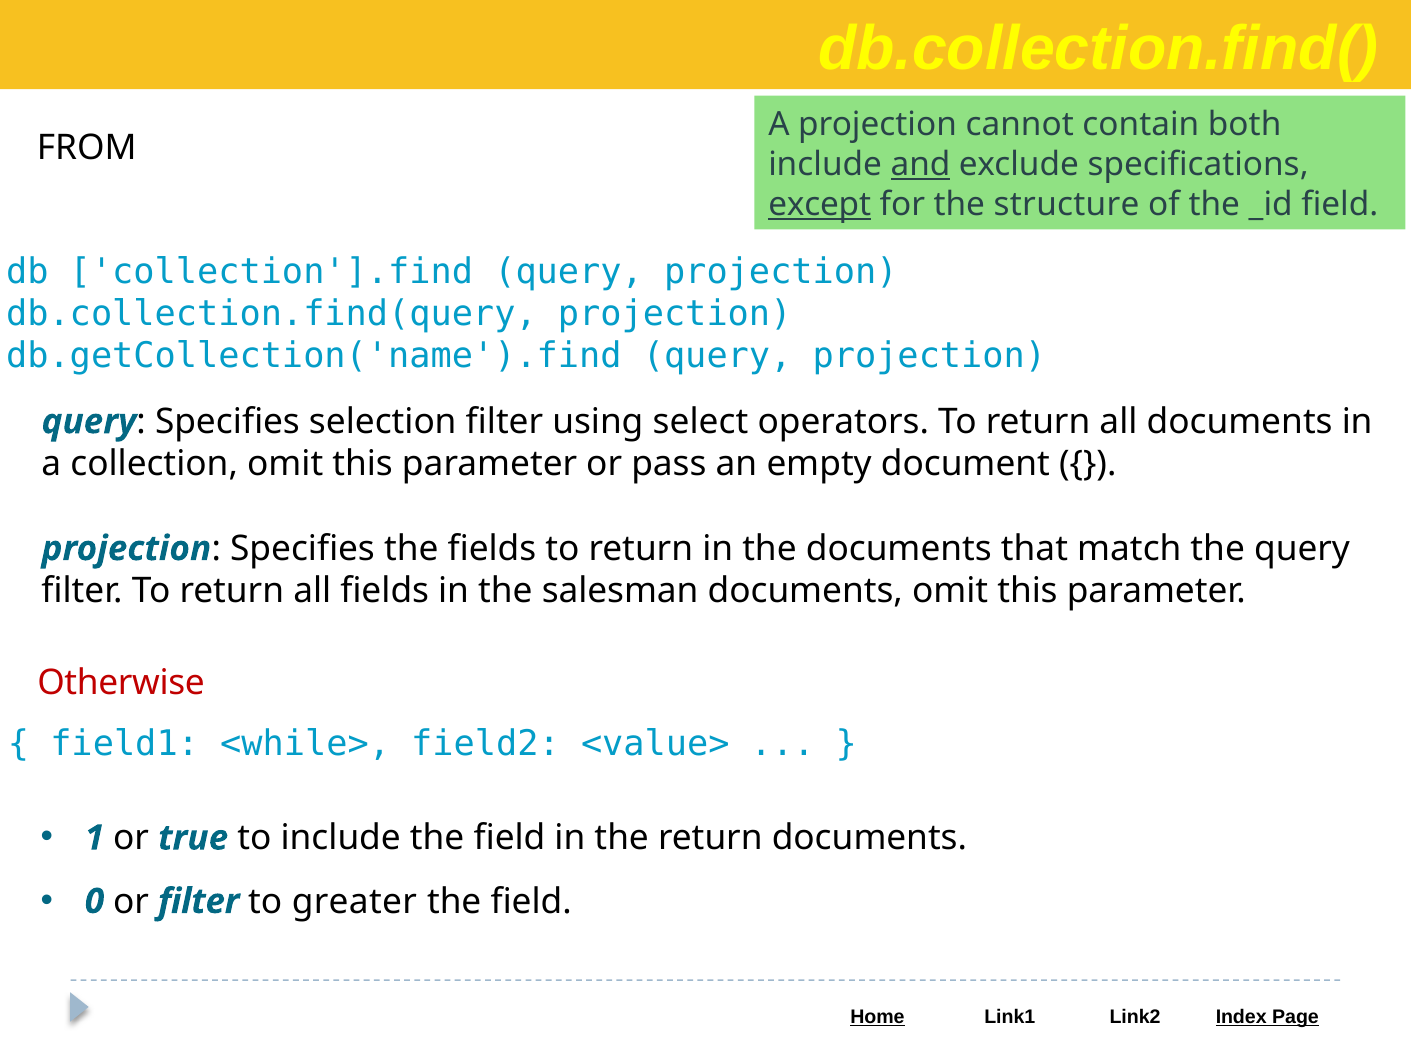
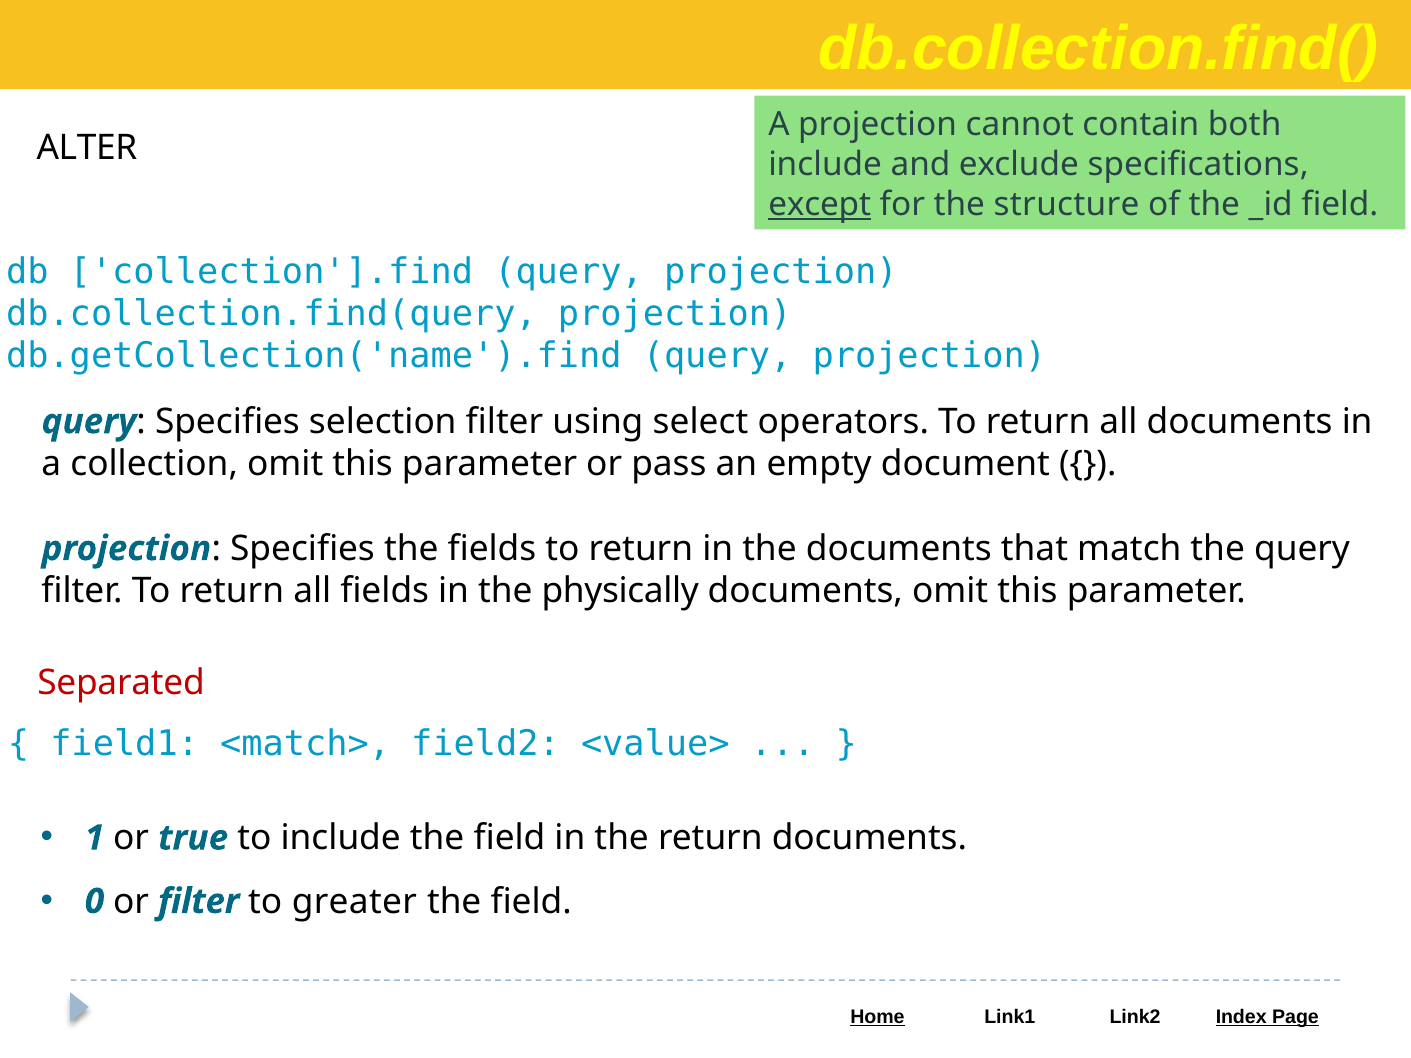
FROM: FROM -> ALTER
and underline: present -> none
salesman: salesman -> physically
Otherwise: Otherwise -> Separated
<while>: <while> -> <match>
